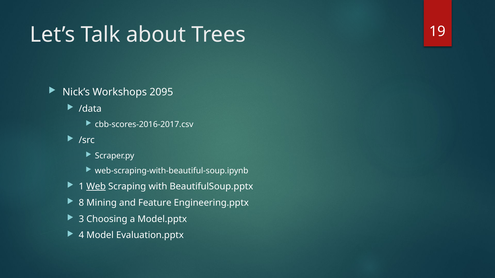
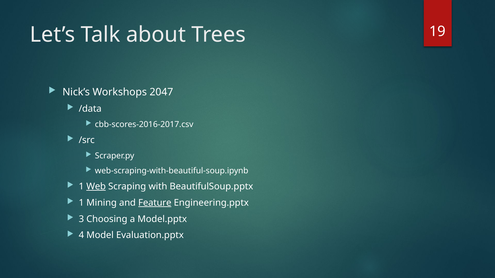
2095: 2095 -> 2047
8 at (81, 203): 8 -> 1
Feature underline: none -> present
